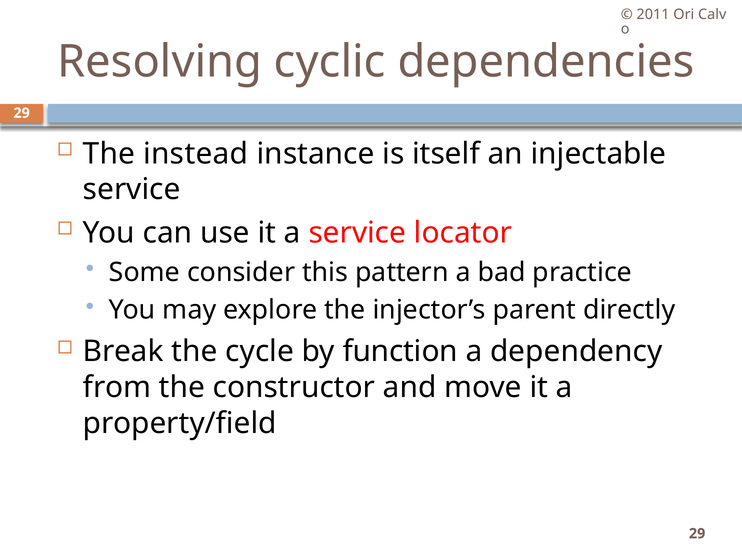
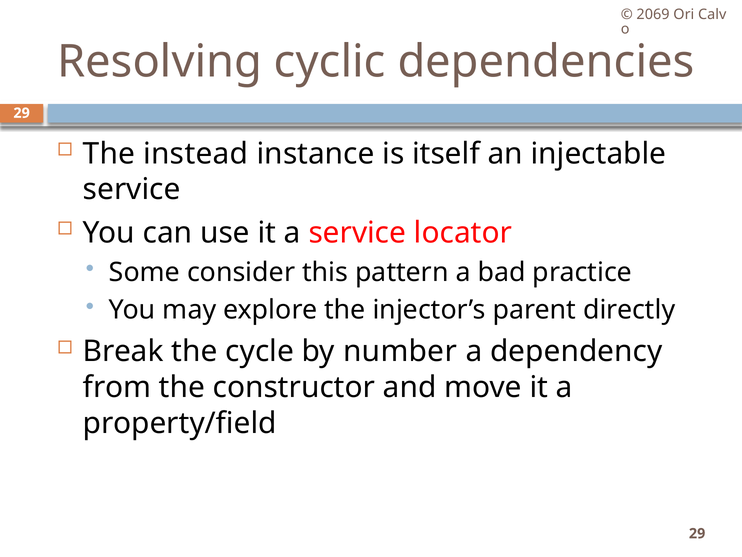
2011: 2011 -> 2069
function: function -> number
